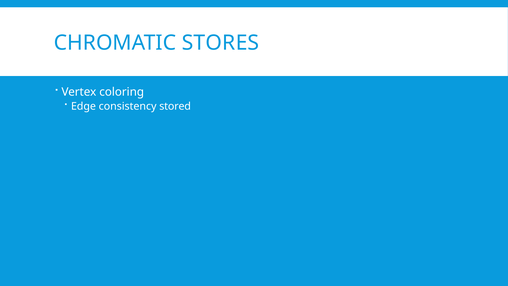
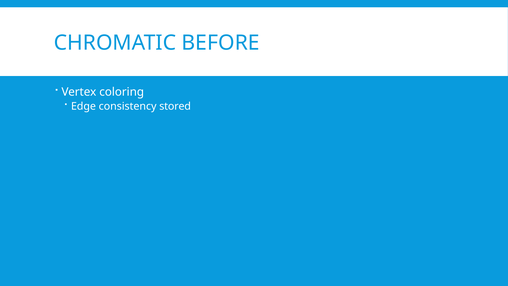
STORES: STORES -> BEFORE
